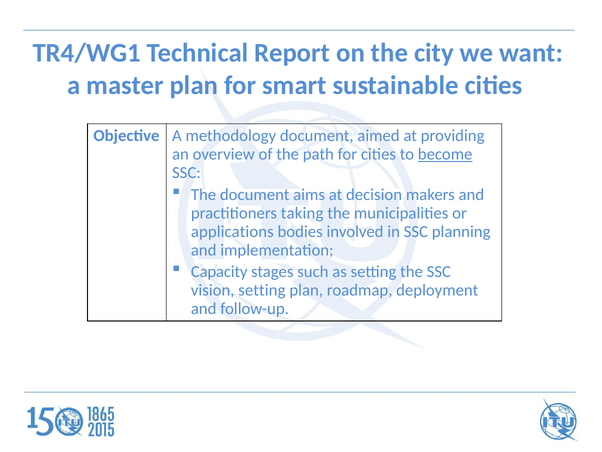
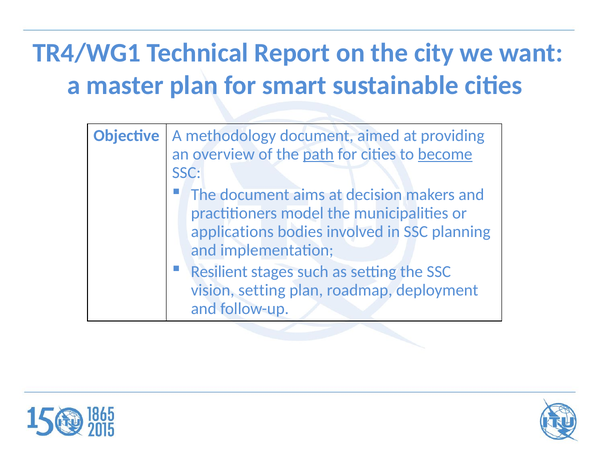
path underline: none -> present
taking: taking -> model
Capacity: Capacity -> Resilient
